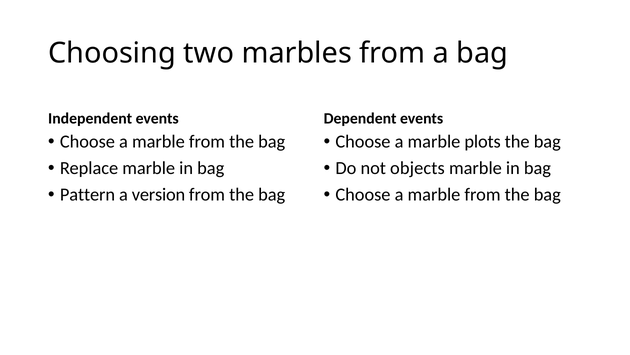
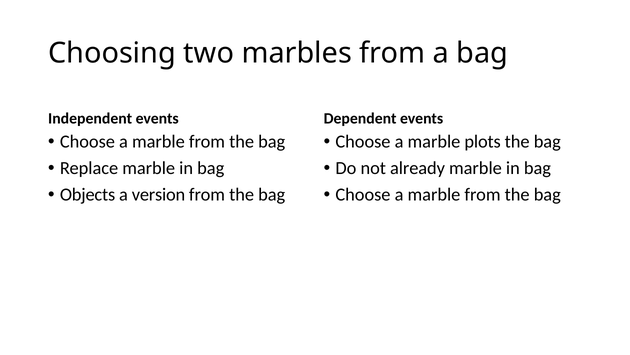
objects: objects -> already
Pattern: Pattern -> Objects
